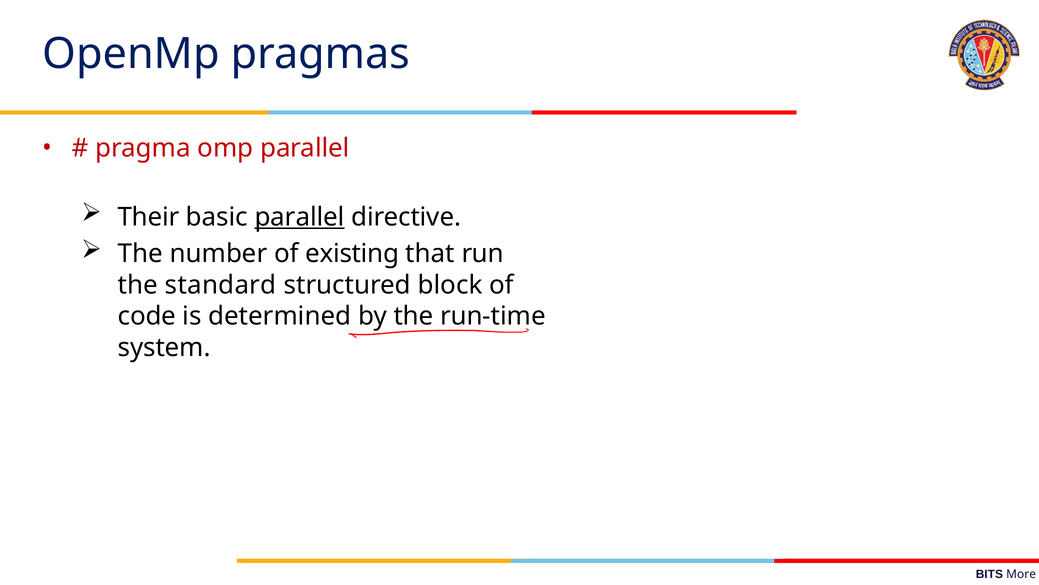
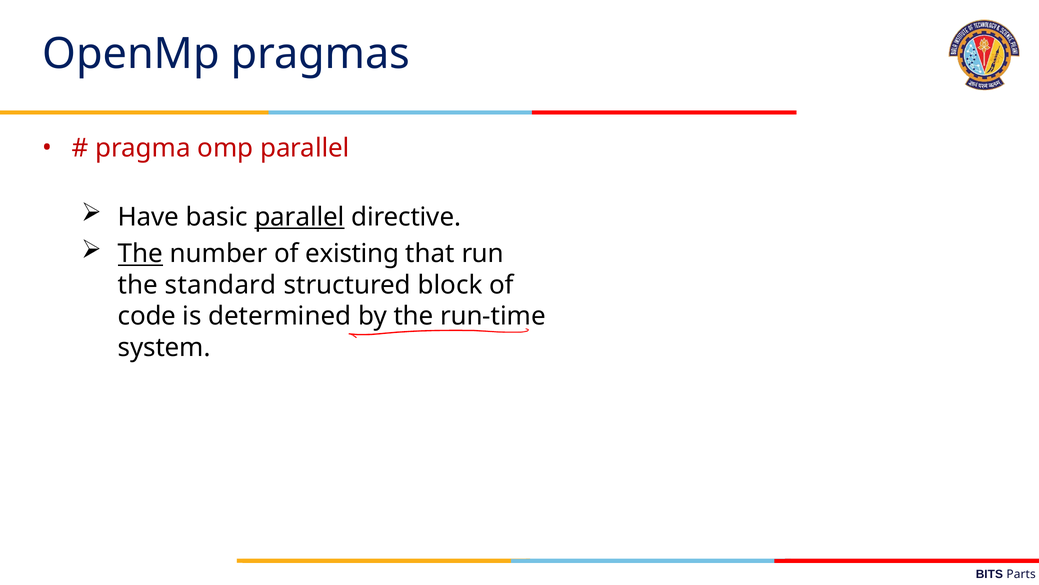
Their: Their -> Have
The at (140, 254) underline: none -> present
More: More -> Parts
